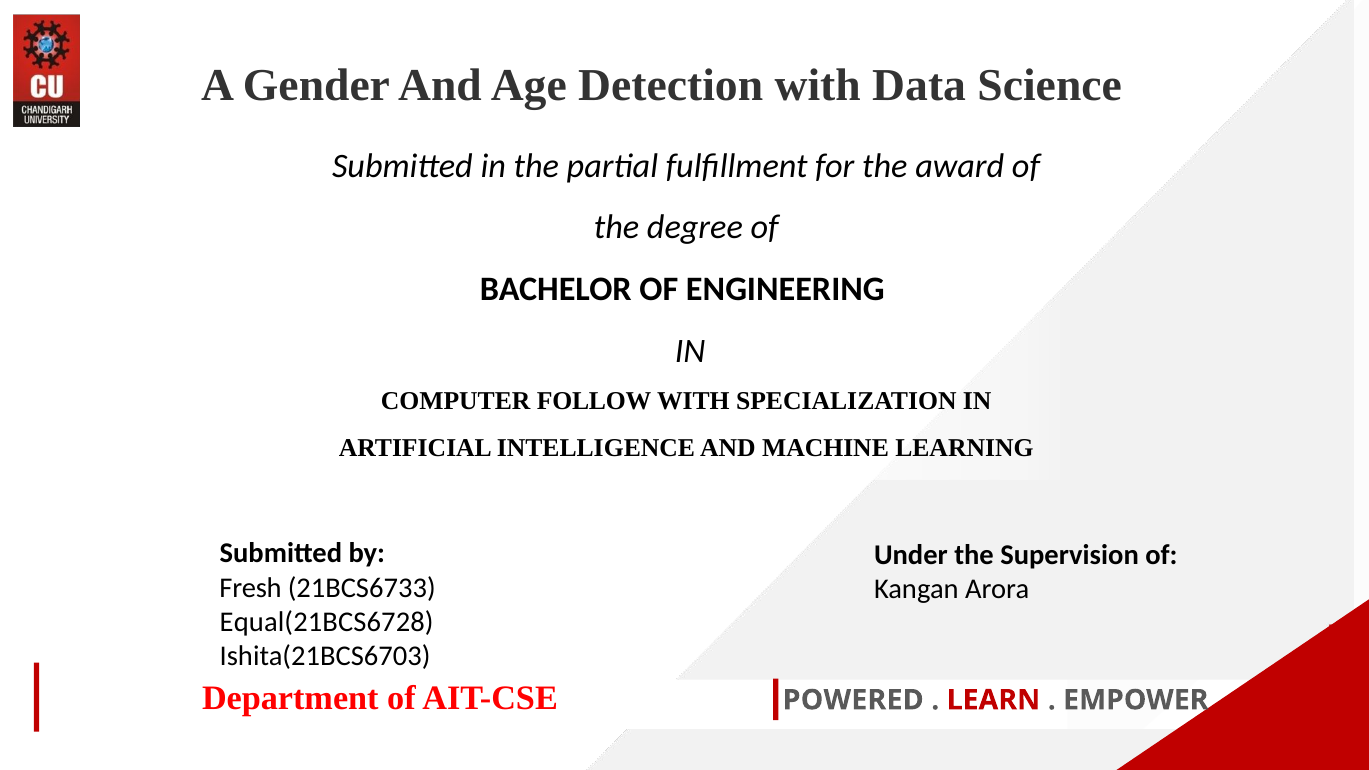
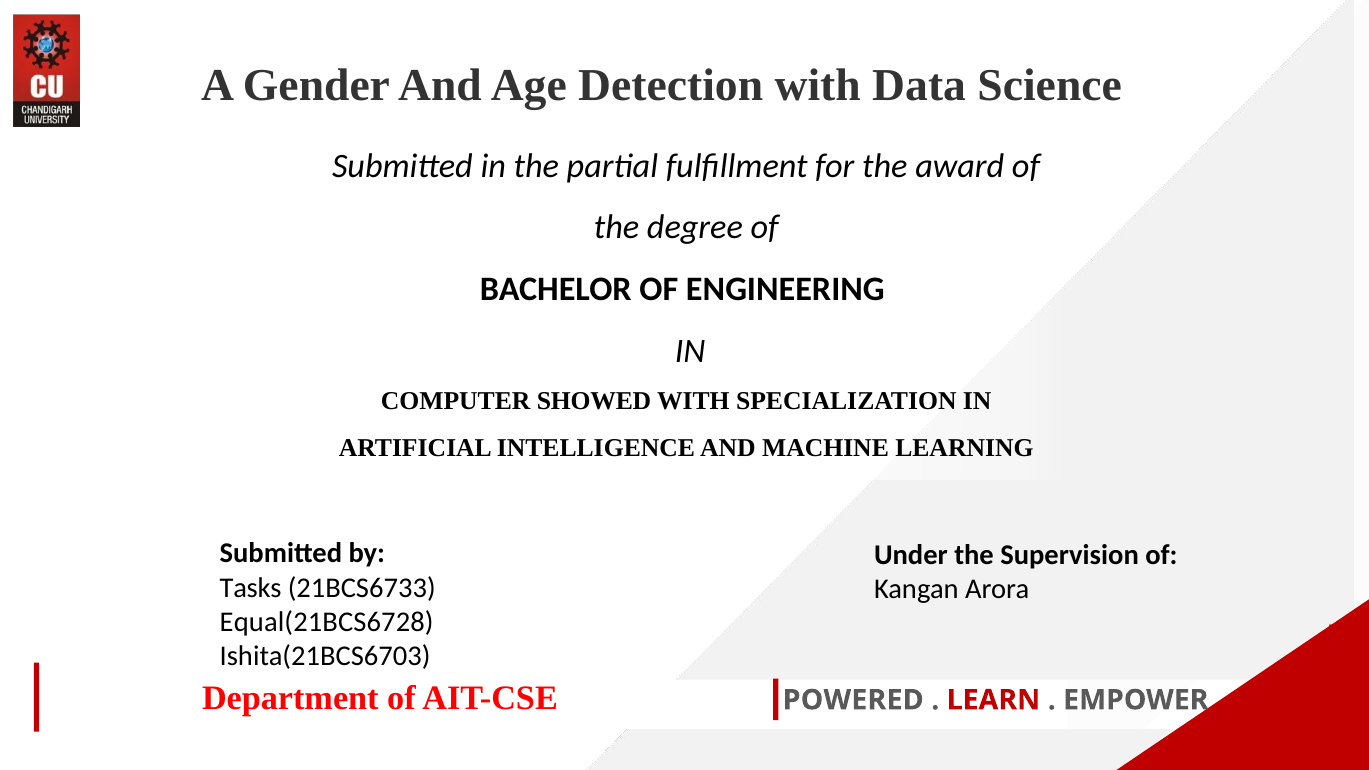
FOLLOW: FOLLOW -> SHOWED
Fresh: Fresh -> Tasks
